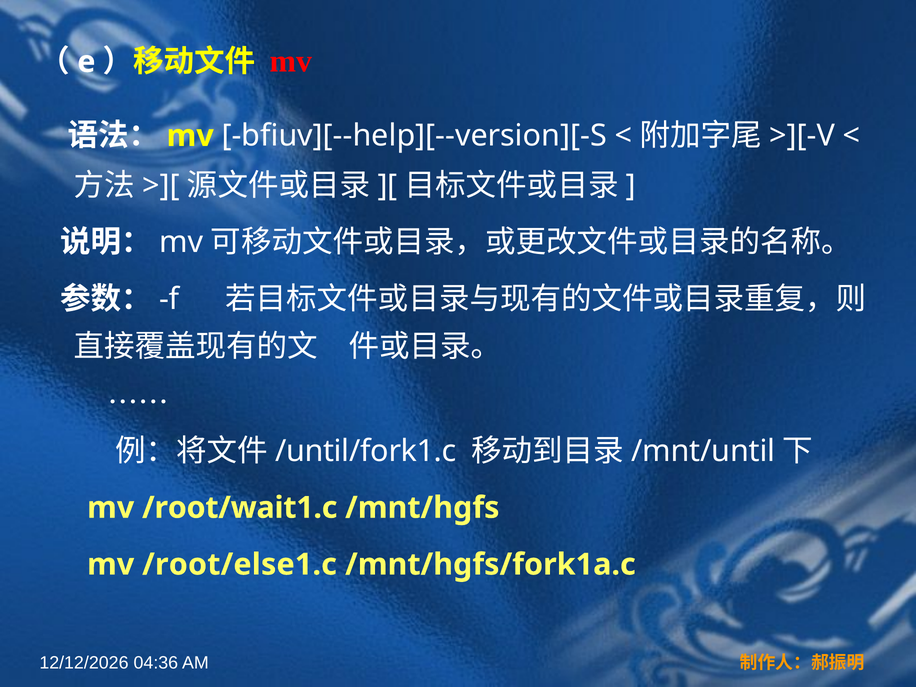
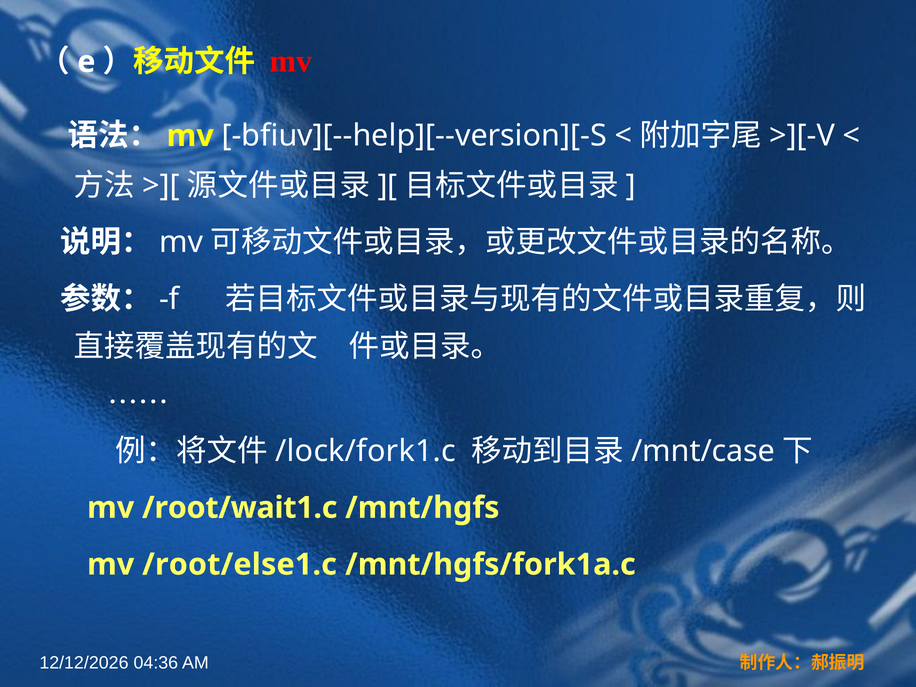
/until/fork1.c: /until/fork1.c -> /lock/fork1.c
/mnt/until: /mnt/until -> /mnt/case
